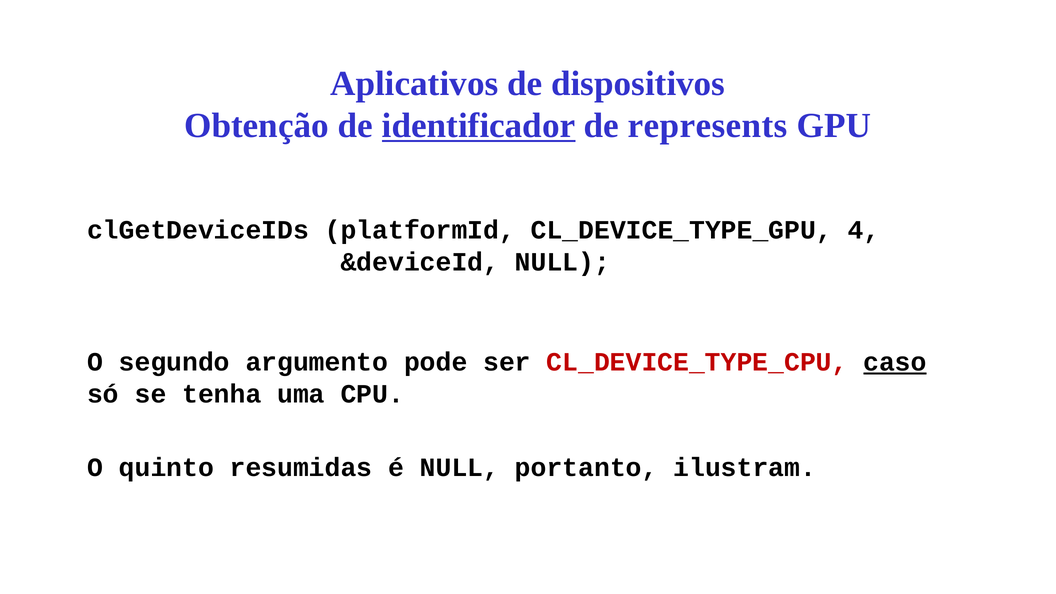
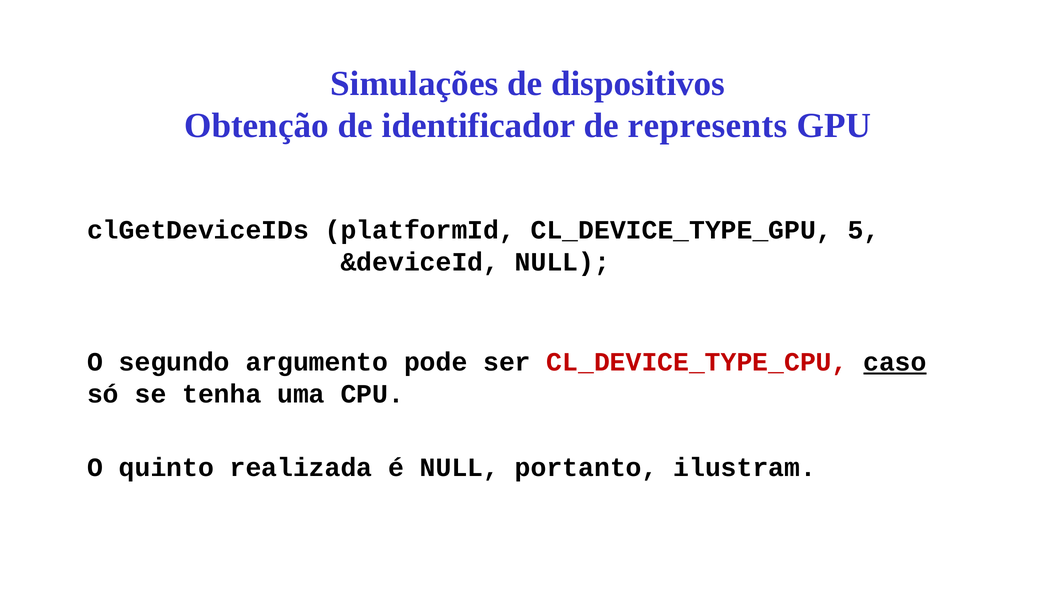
Aplicativos: Aplicativos -> Simulações
identificador underline: present -> none
4: 4 -> 5
resumidas: resumidas -> realizada
